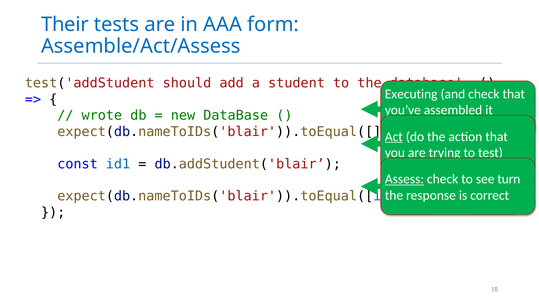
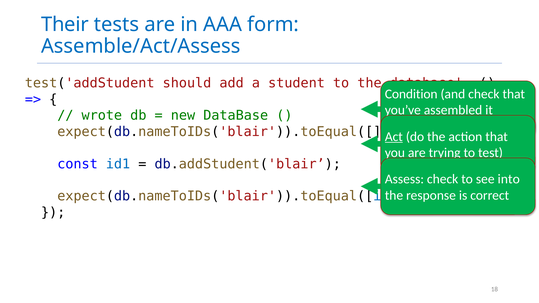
Executing: Executing -> Condition
Assess underline: present -> none
turn: turn -> into
